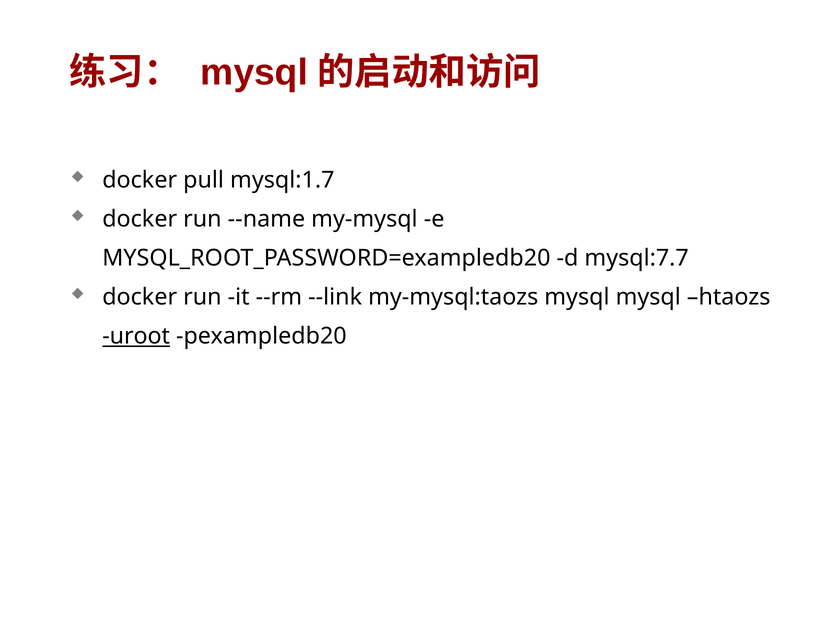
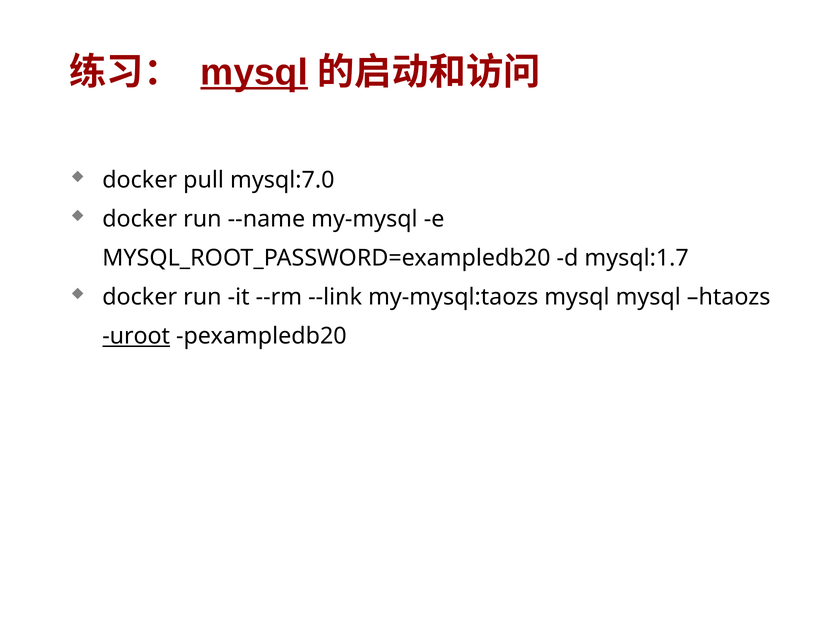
mysql at (254, 72) underline: none -> present
mysql:1.7: mysql:1.7 -> mysql:7.0
mysql:7.7: mysql:7.7 -> mysql:1.7
